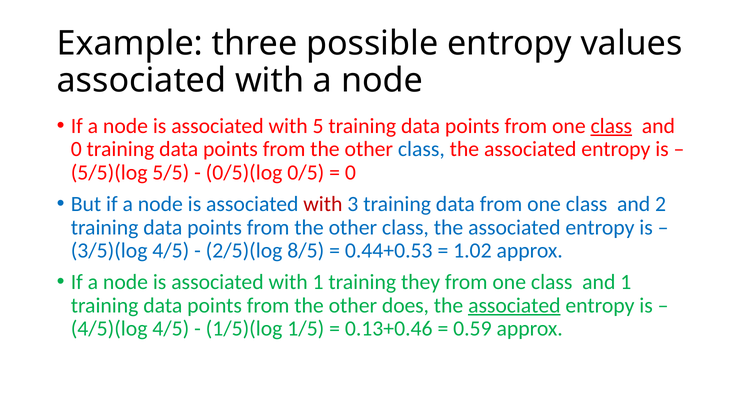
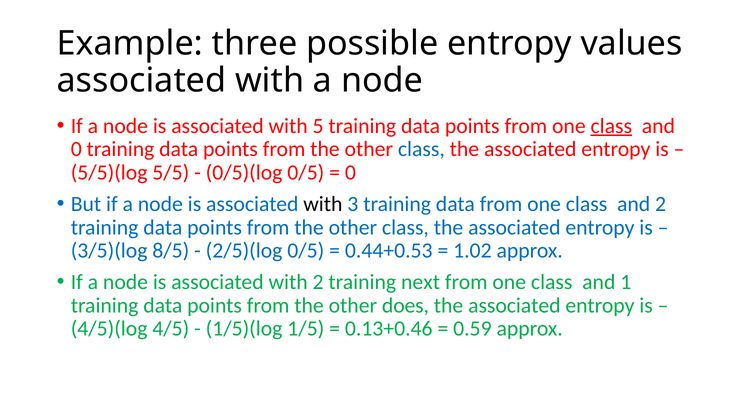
with at (323, 204) colour: red -> black
4/5 at (171, 251): 4/5 -> 8/5
2/5)(log 8/5: 8/5 -> 0/5
with 1: 1 -> 2
they: they -> next
associated at (514, 305) underline: present -> none
